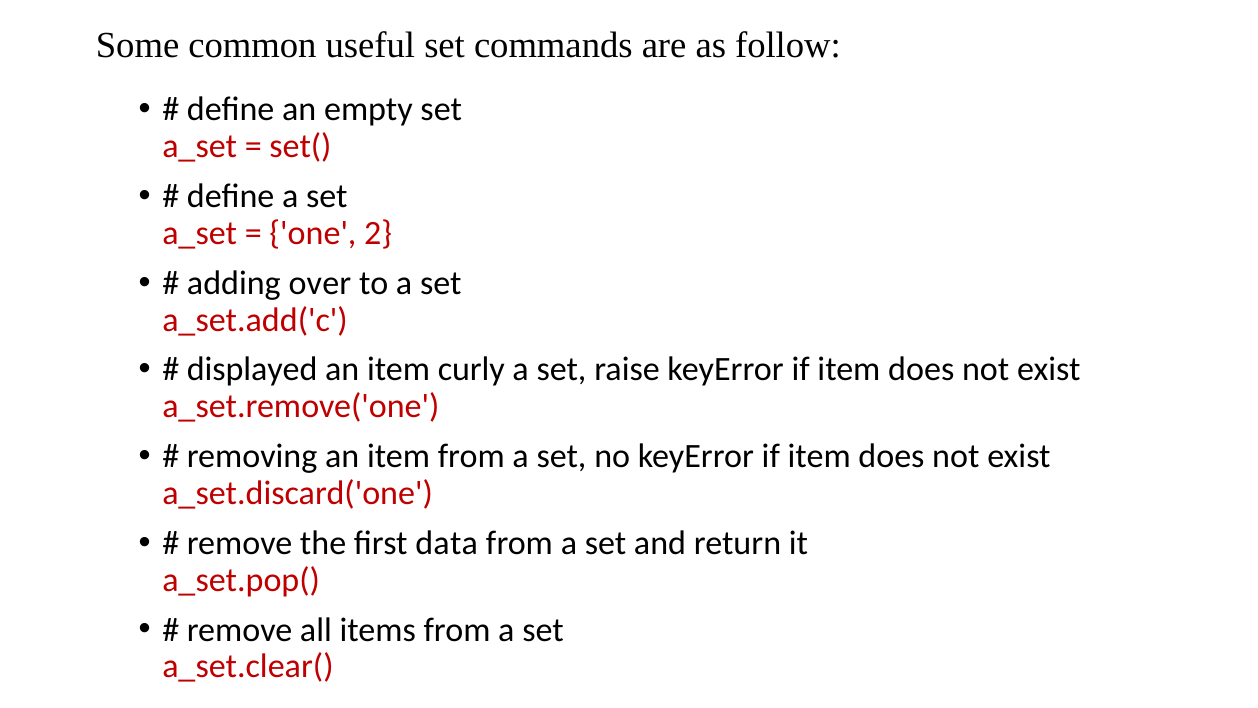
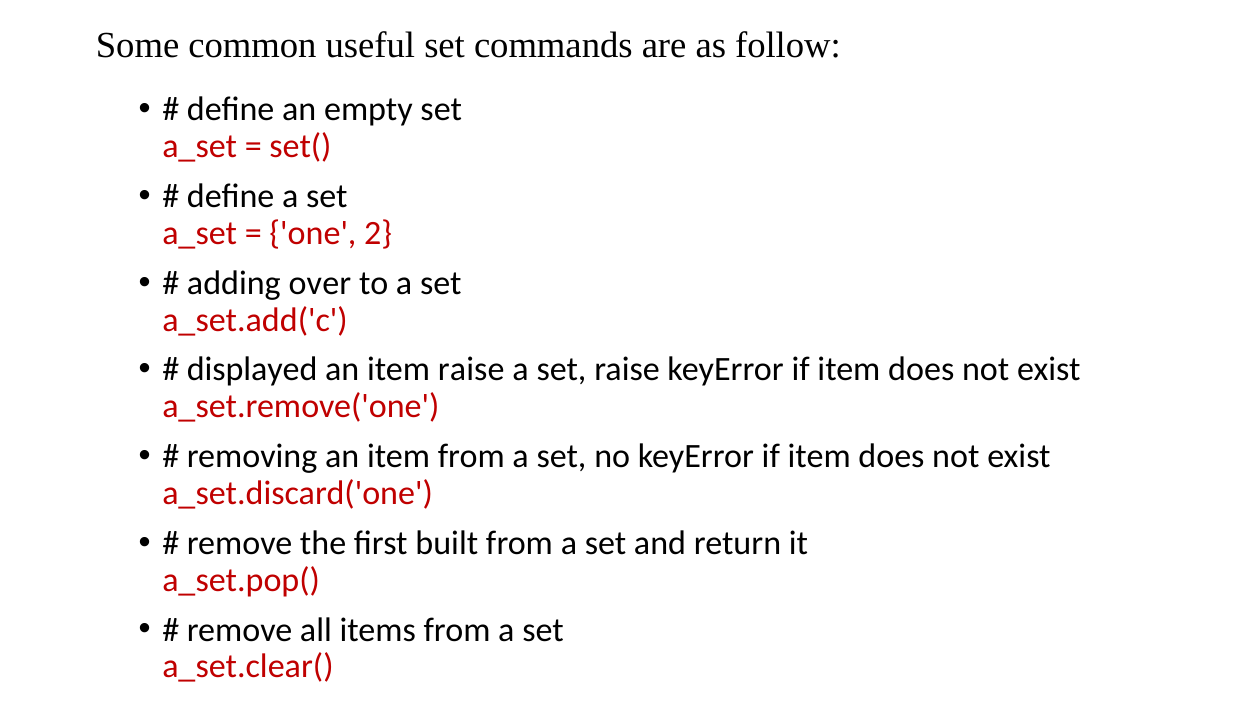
item curly: curly -> raise
data: data -> built
